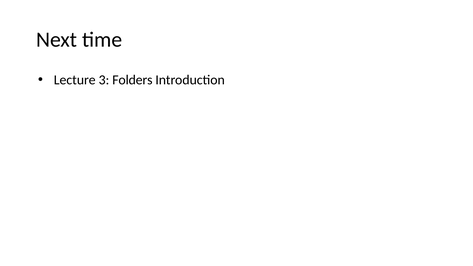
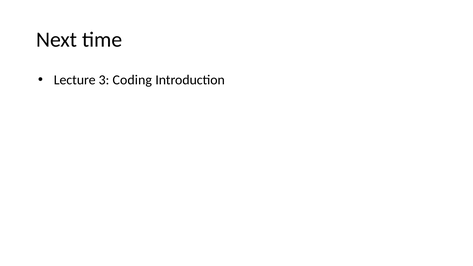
Folders: Folders -> Coding
